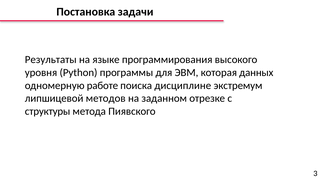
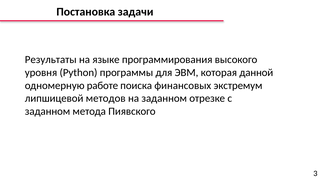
данных: данных -> данной
дисциплине: дисциплине -> финансовых
структуры at (48, 111): структуры -> заданном
